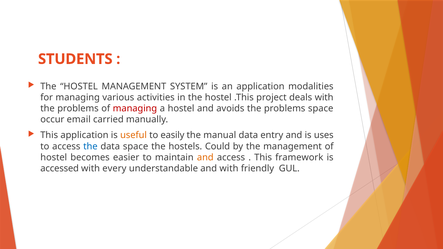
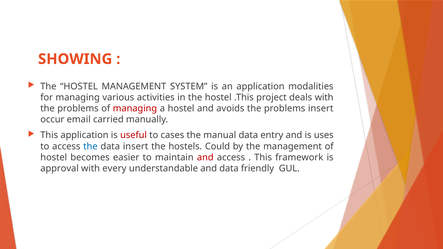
STUDENTS: STUDENTS -> SHOWING
problems space: space -> insert
useful colour: orange -> red
easily: easily -> cases
data space: space -> insert
and at (205, 158) colour: orange -> red
accessed: accessed -> approval
and with: with -> data
